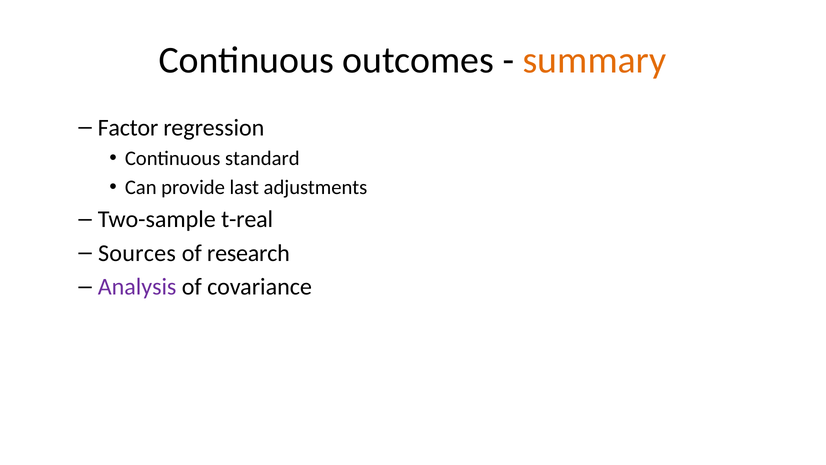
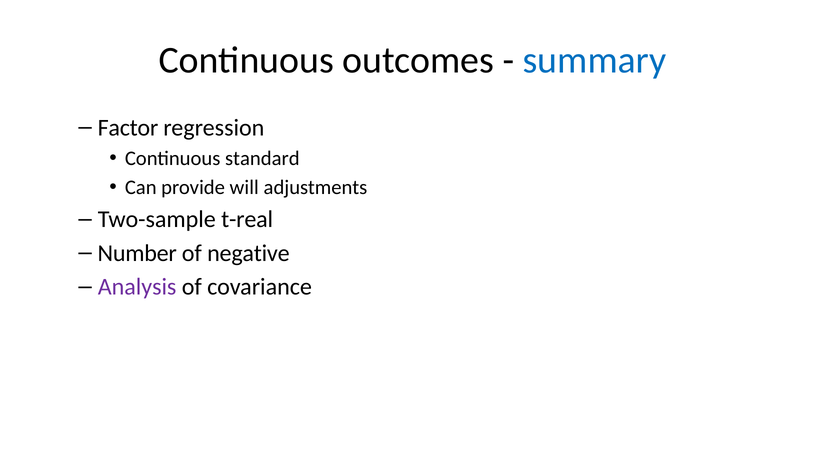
summary colour: orange -> blue
last: last -> will
Sources: Sources -> Number
research: research -> negative
